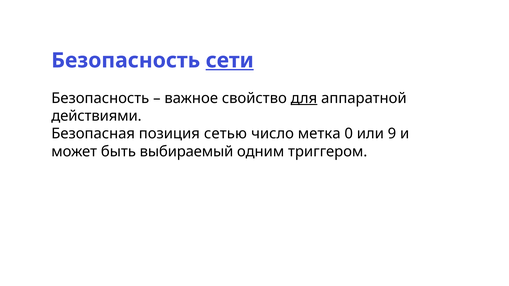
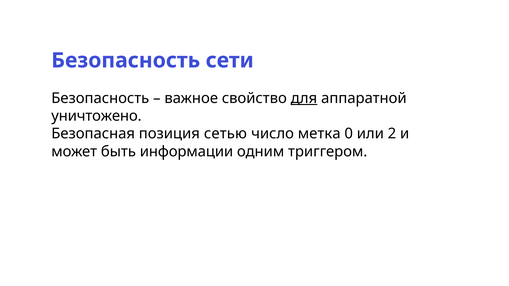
сети underline: present -> none
действиями: действиями -> уничтожено
9: 9 -> 2
выбираемый: выбираемый -> информации
